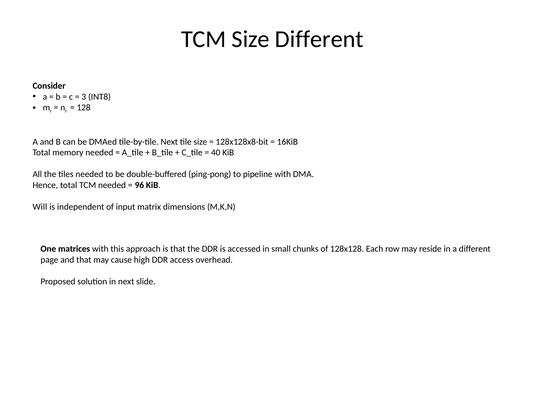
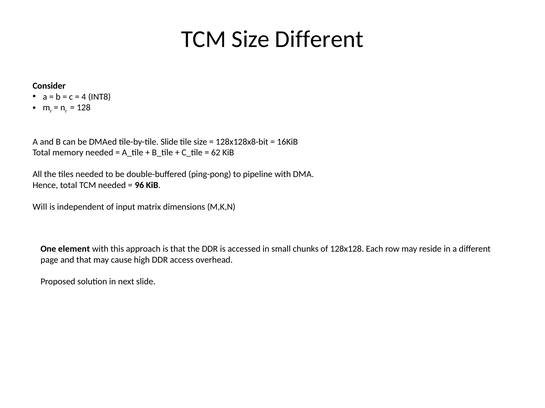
3: 3 -> 4
tile-by-tile Next: Next -> Slide
40: 40 -> 62
matrices: matrices -> element
